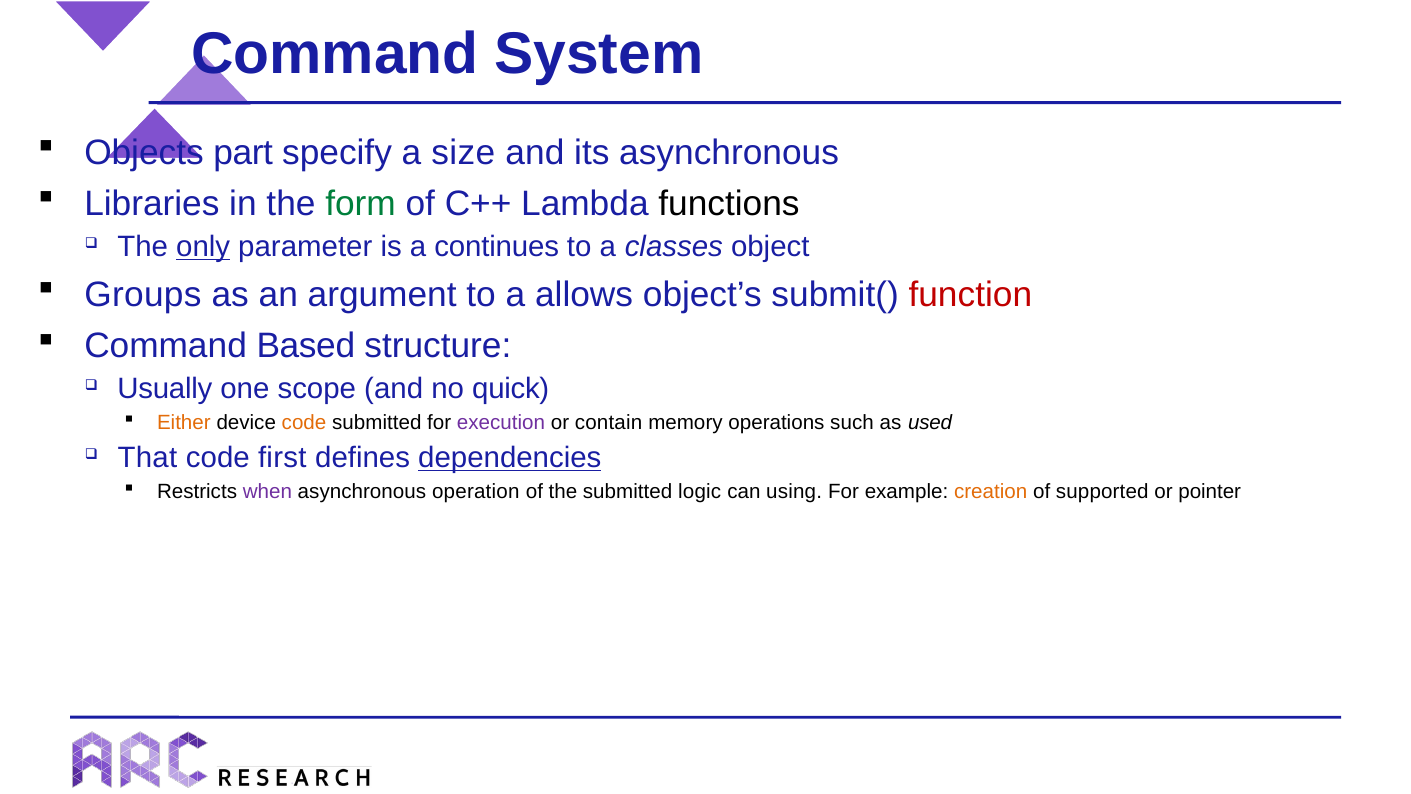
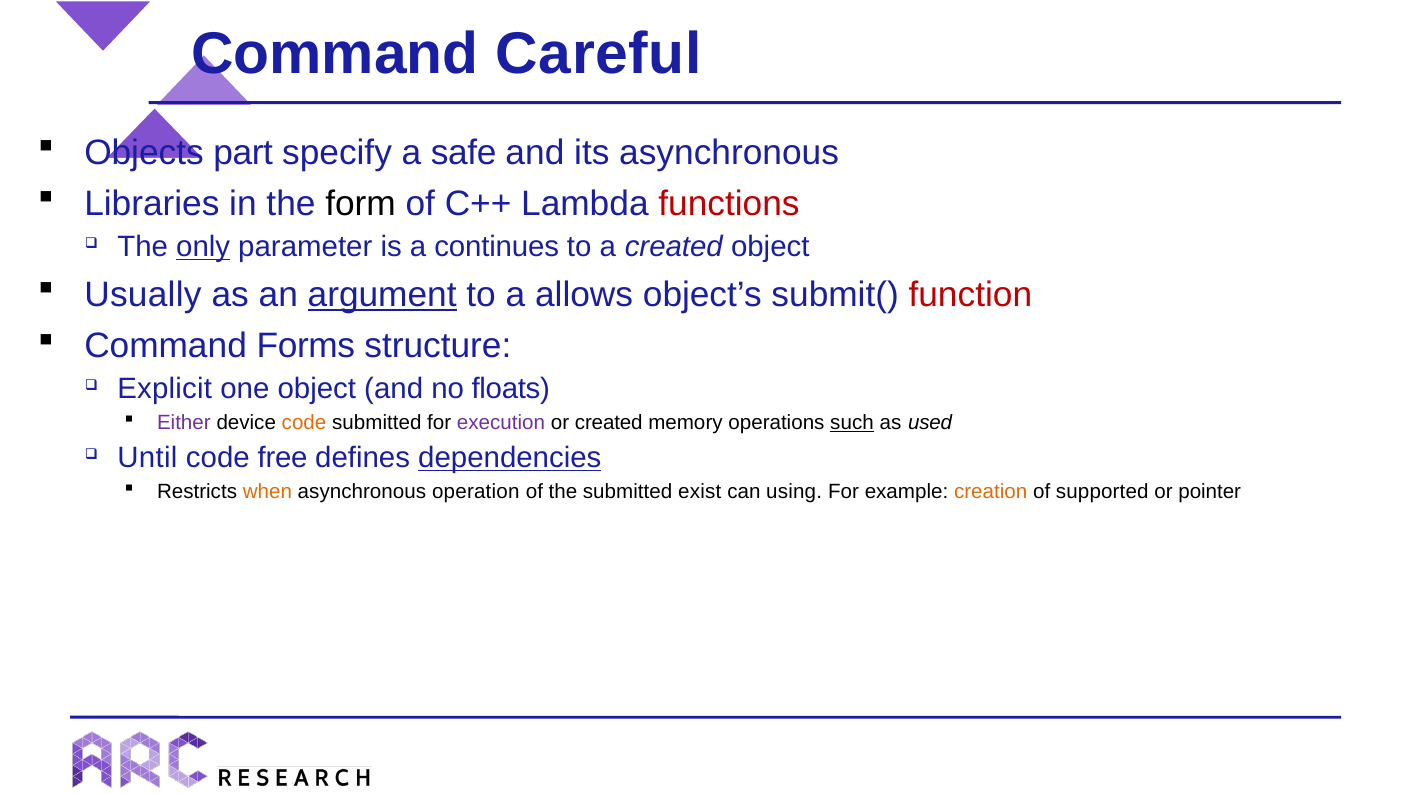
System: System -> Careful
size: size -> safe
form colour: green -> black
functions colour: black -> red
a classes: classes -> created
Groups: Groups -> Usually
argument underline: none -> present
Based: Based -> Forms
Usually: Usually -> Explicit
one scope: scope -> object
quick: quick -> floats
Either colour: orange -> purple
or contain: contain -> created
such underline: none -> present
That: That -> Until
first: first -> free
when colour: purple -> orange
logic: logic -> exist
